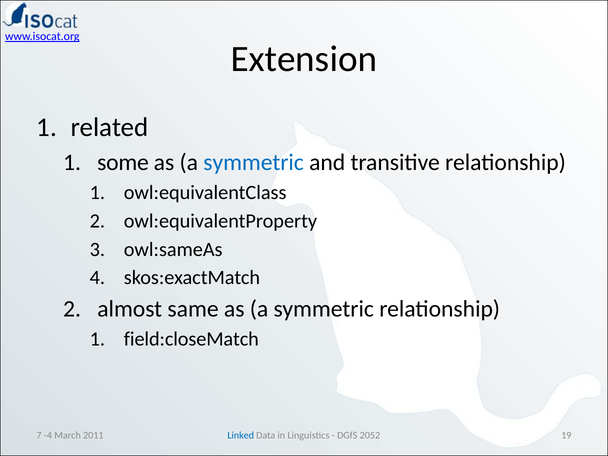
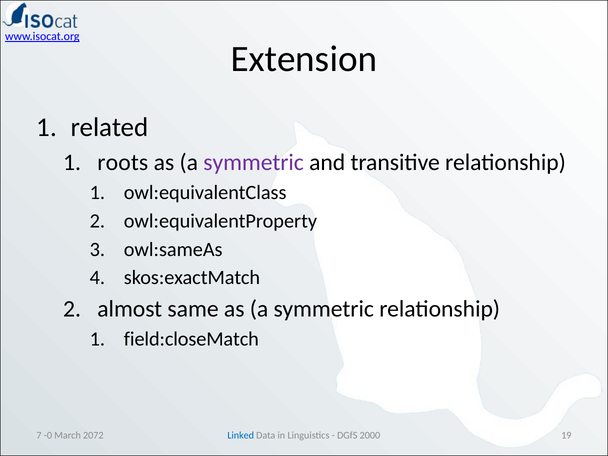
some: some -> roots
symmetric at (254, 162) colour: blue -> purple
2052: 2052 -> 2000
-4: -4 -> -0
2011: 2011 -> 2072
